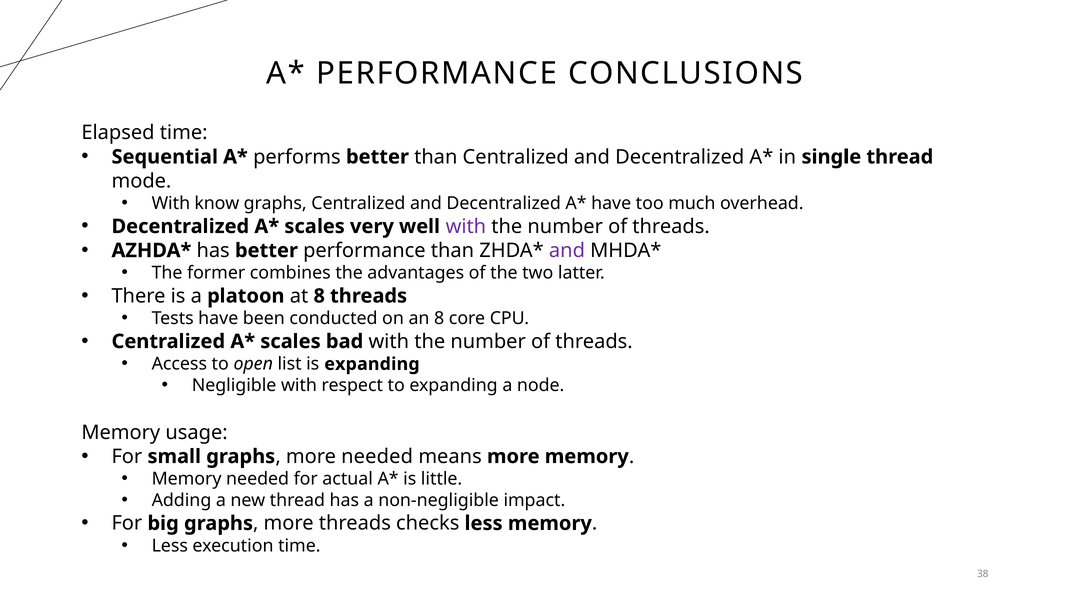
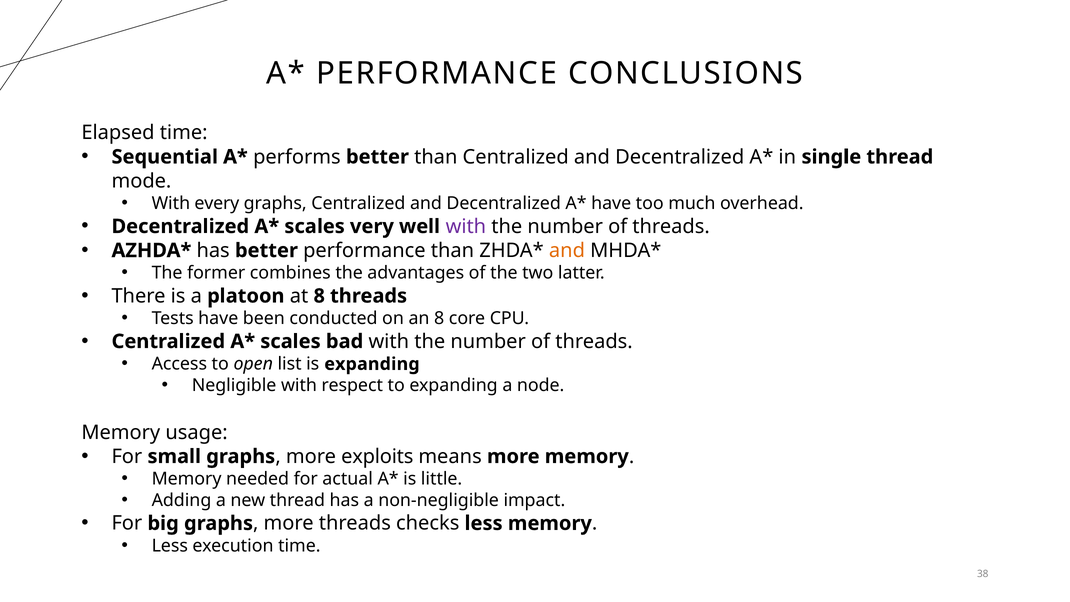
know: know -> every
and at (567, 250) colour: purple -> orange
more needed: needed -> exploits
